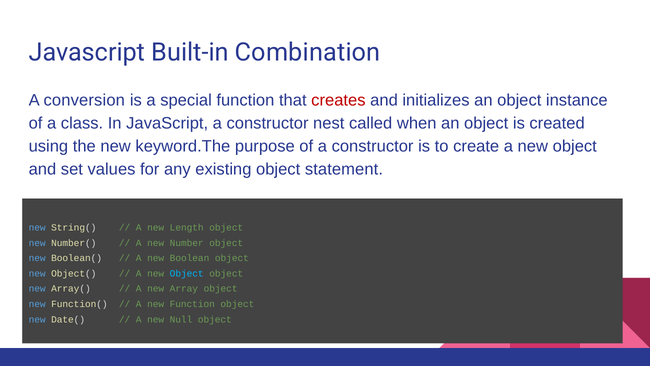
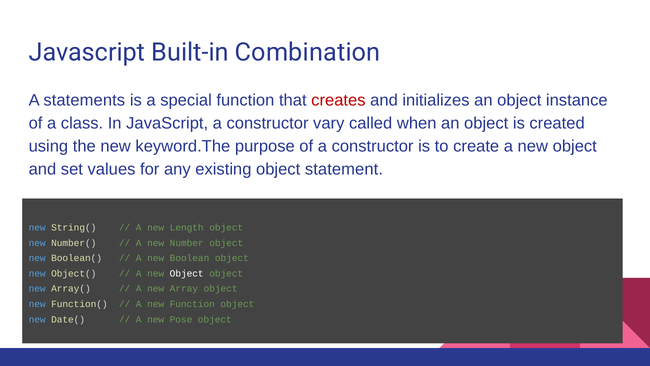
conversion: conversion -> statements
nest: nest -> vary
Object at (187, 273) colour: light blue -> white
Null: Null -> Pose
